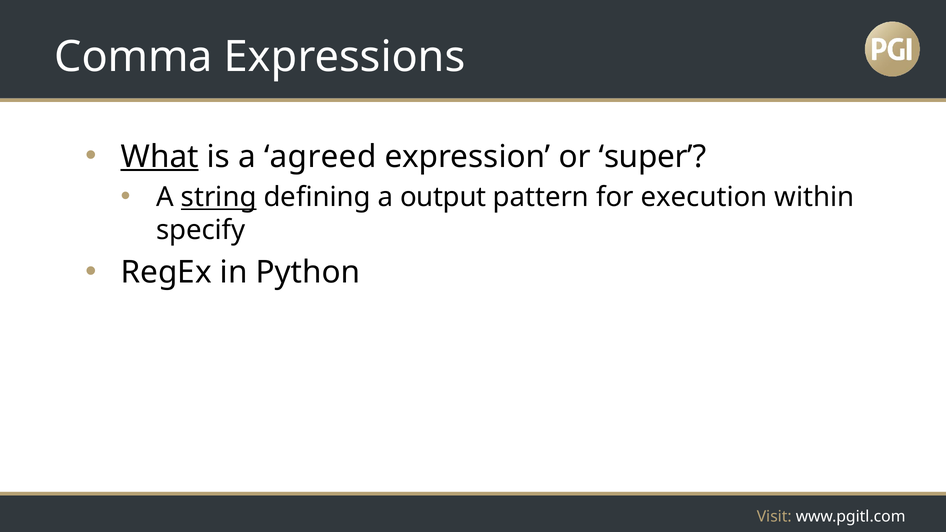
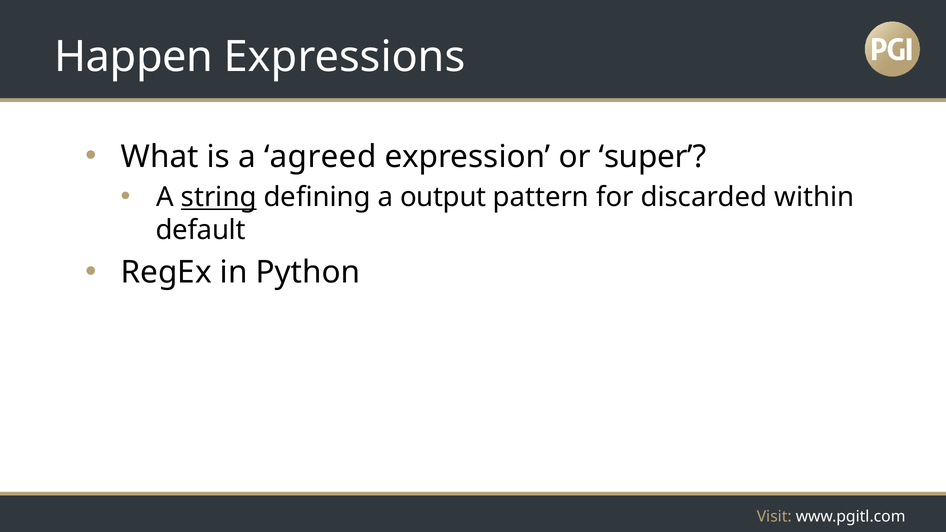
Comma: Comma -> Happen
What underline: present -> none
execution: execution -> discarded
specify: specify -> default
